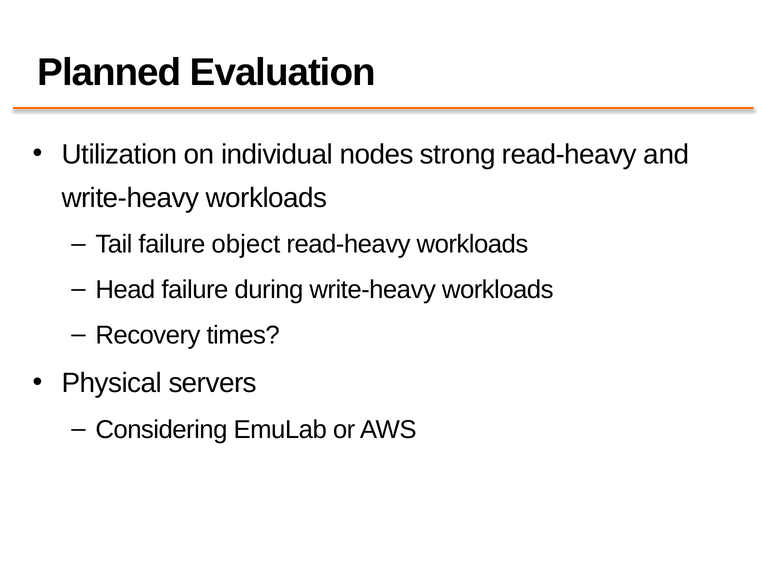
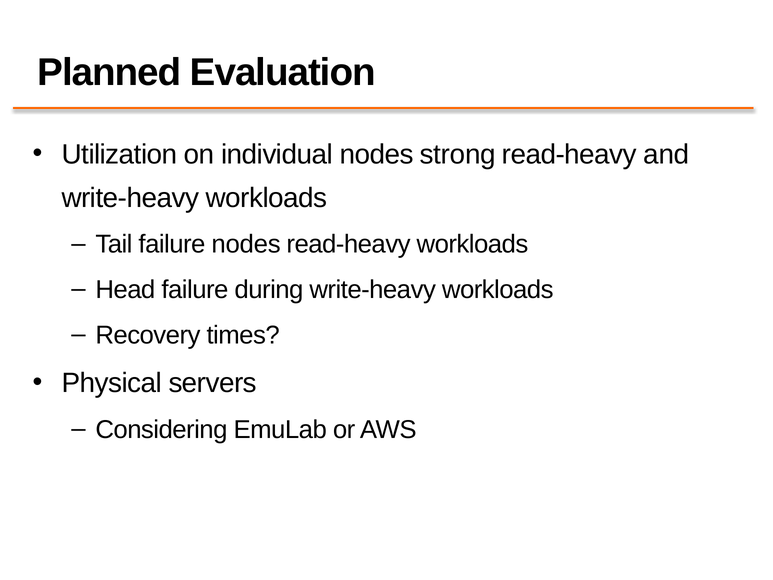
failure object: object -> nodes
